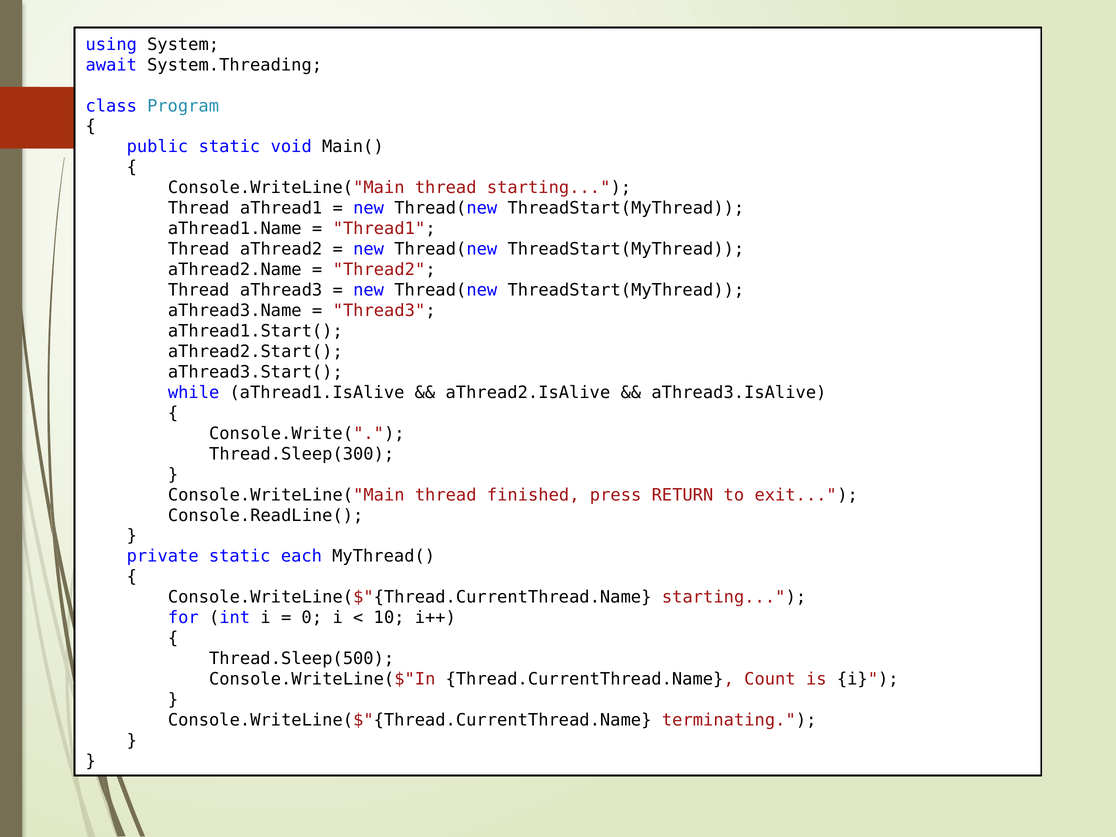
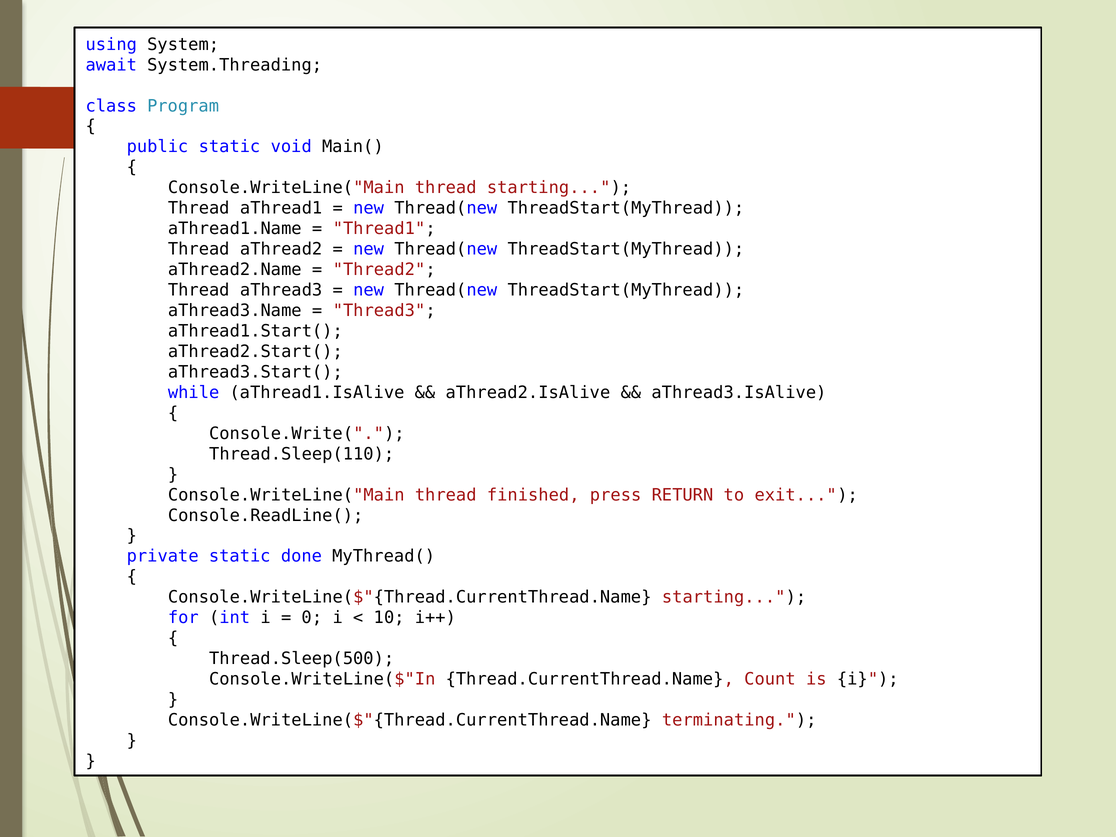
Thread.Sleep(300: Thread.Sleep(300 -> Thread.Sleep(110
each: each -> done
